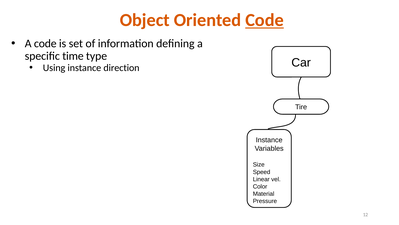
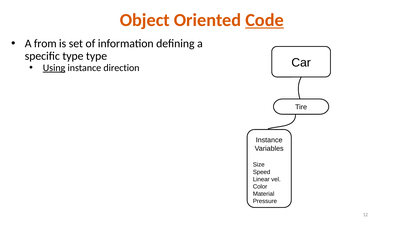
A code: code -> from
specific time: time -> type
Using underline: none -> present
